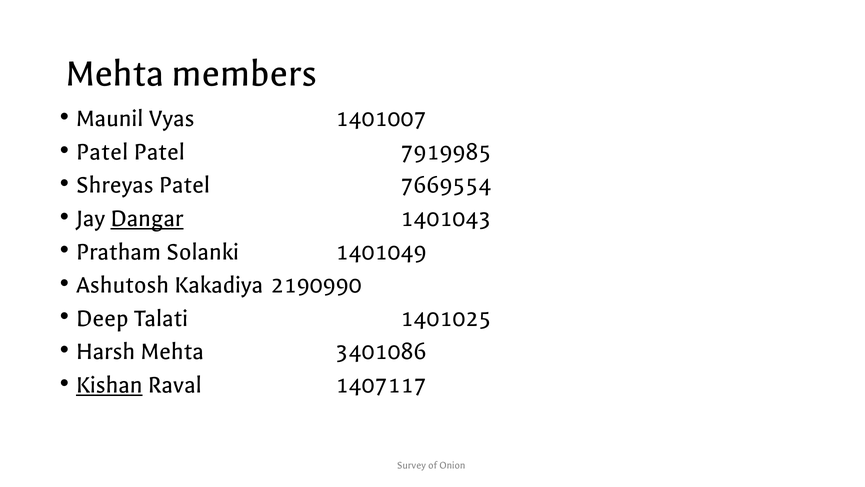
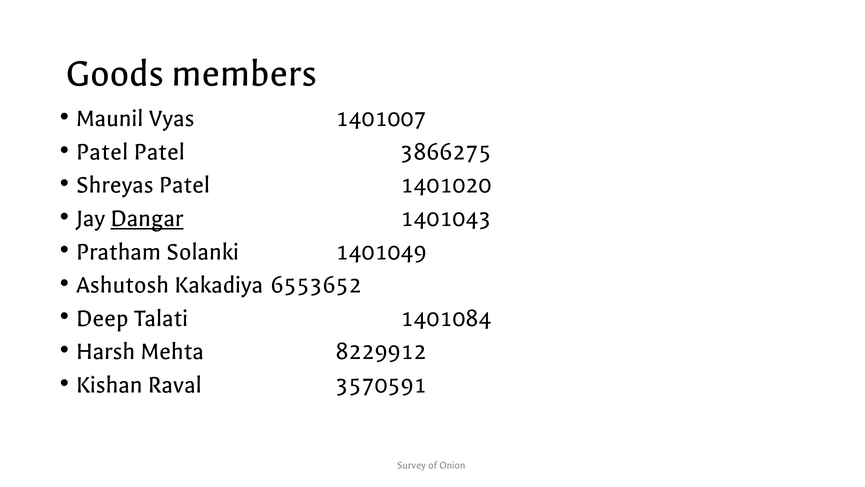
Mehta at (115, 73): Mehta -> Goods
7919985: 7919985 -> 3866275
7669554: 7669554 -> 1401020
2190990: 2190990 -> 6553652
1401025: 1401025 -> 1401084
3401086: 3401086 -> 8229912
Kishan underline: present -> none
1407117: 1407117 -> 3570591
